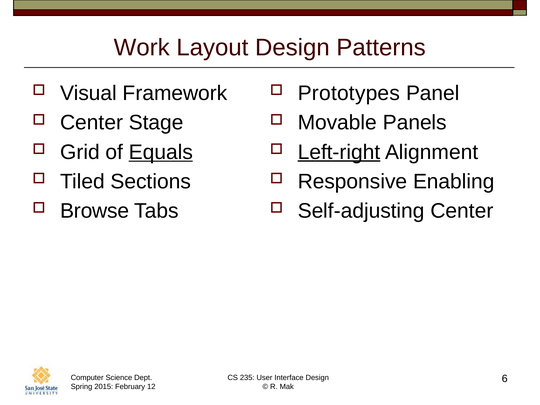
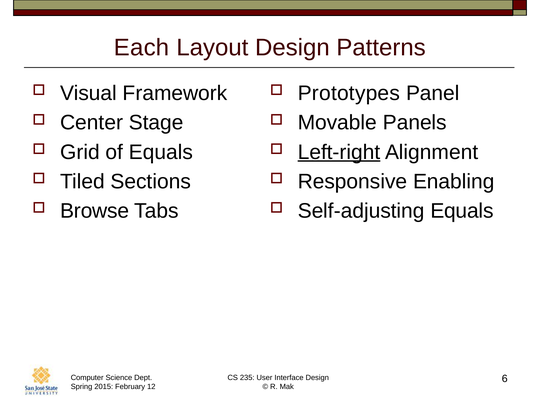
Work: Work -> Each
Equals at (161, 152) underline: present -> none
Self-adjusting Center: Center -> Equals
